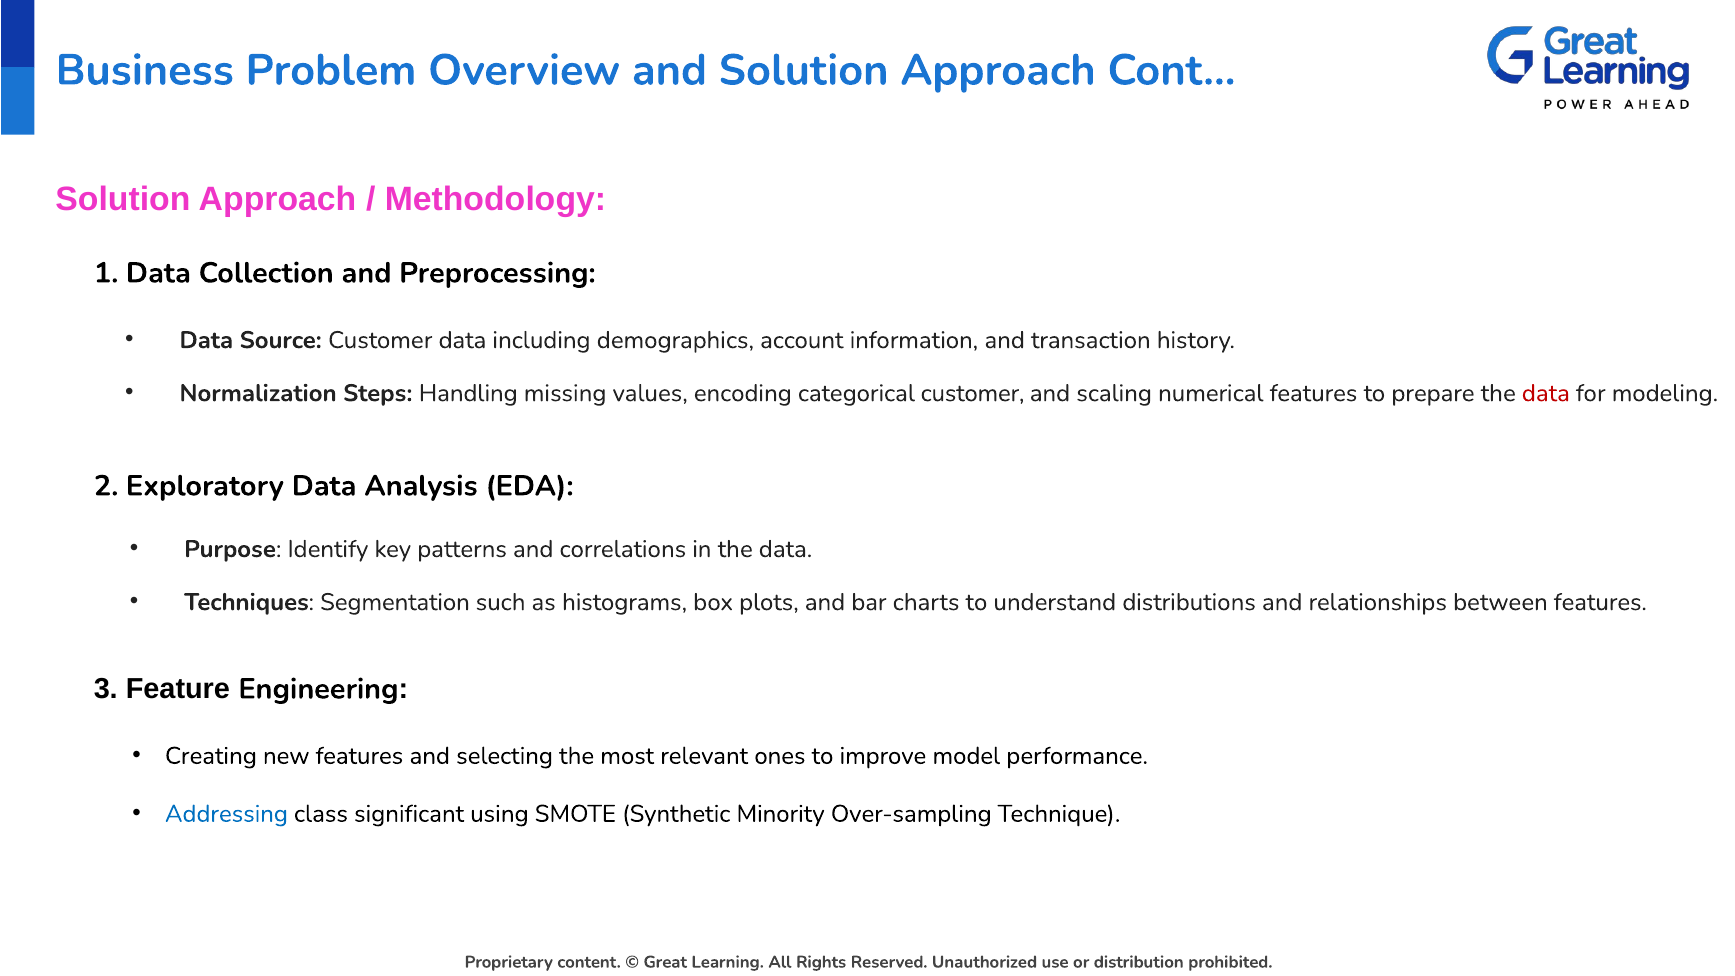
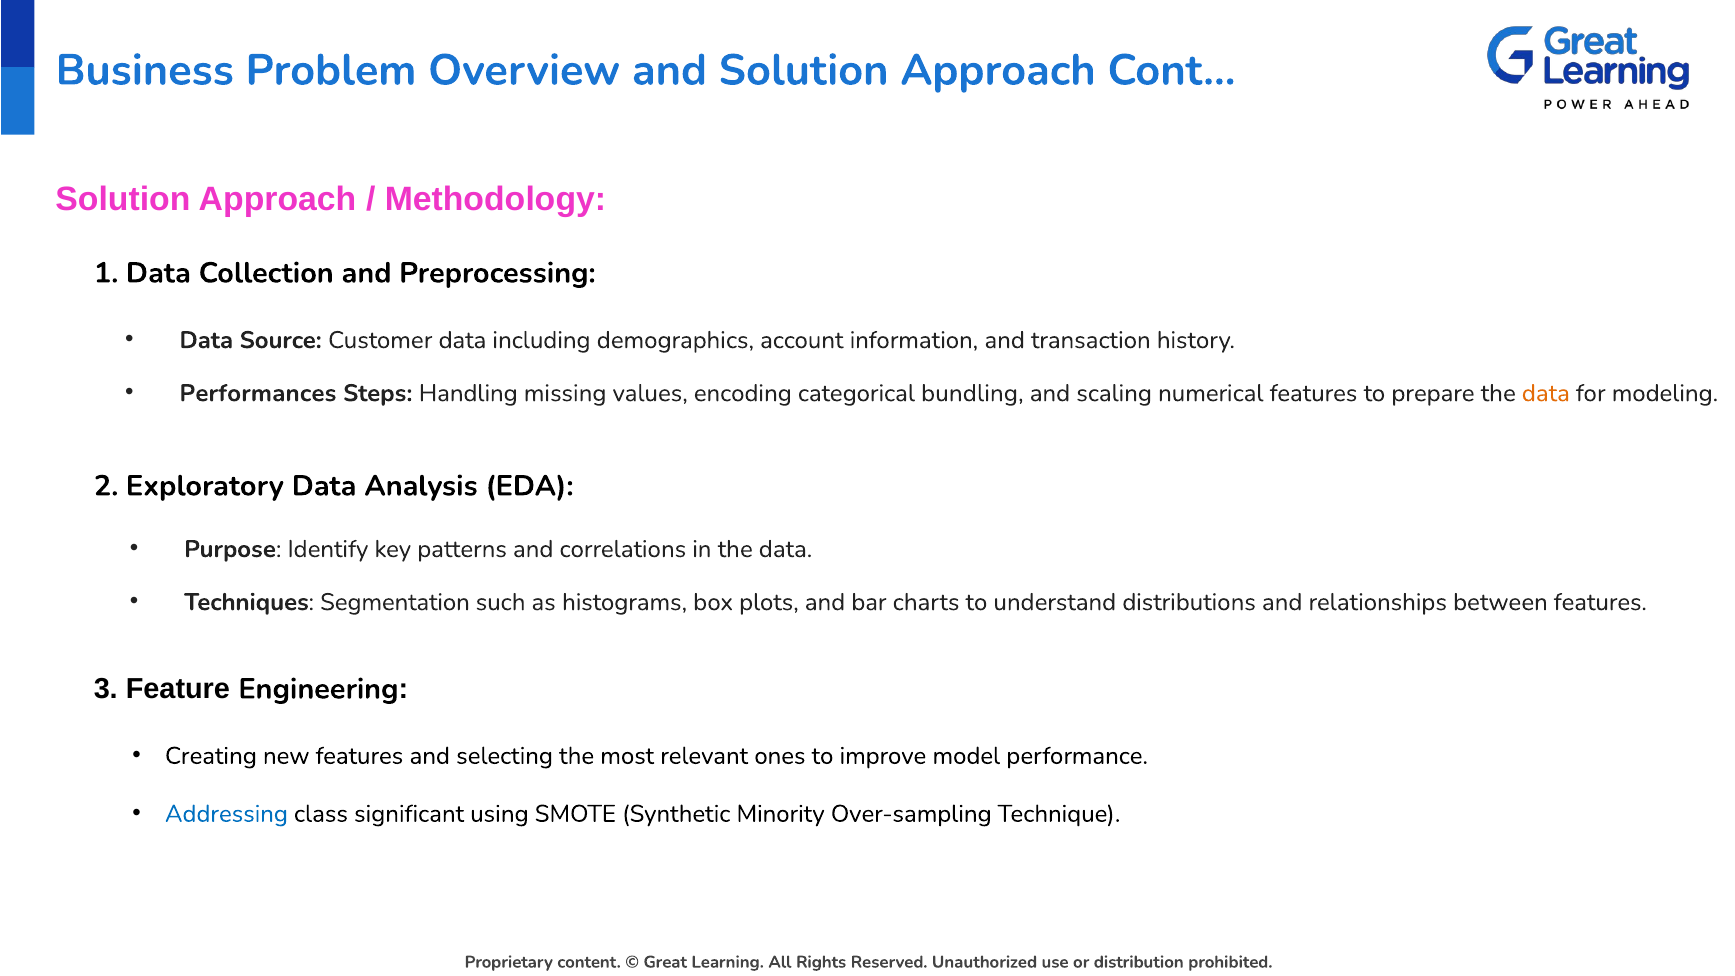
Normalization: Normalization -> Performances
categorical customer: customer -> bundling
data at (1546, 393) colour: red -> orange
